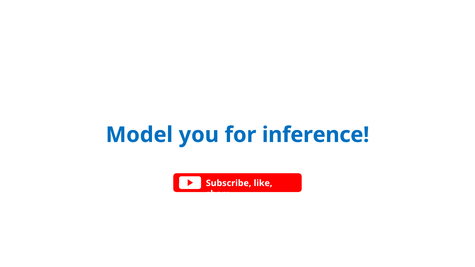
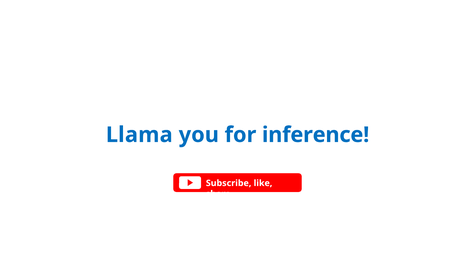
Model: Model -> Llama
